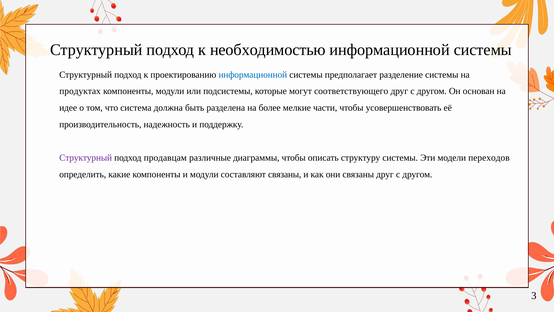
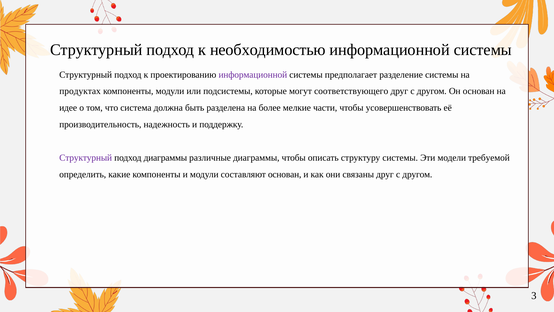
информационной at (253, 75) colour: blue -> purple
подход продавцам: продавцам -> диаграммы
переходов: переходов -> требуемой
составляют связаны: связаны -> основан
